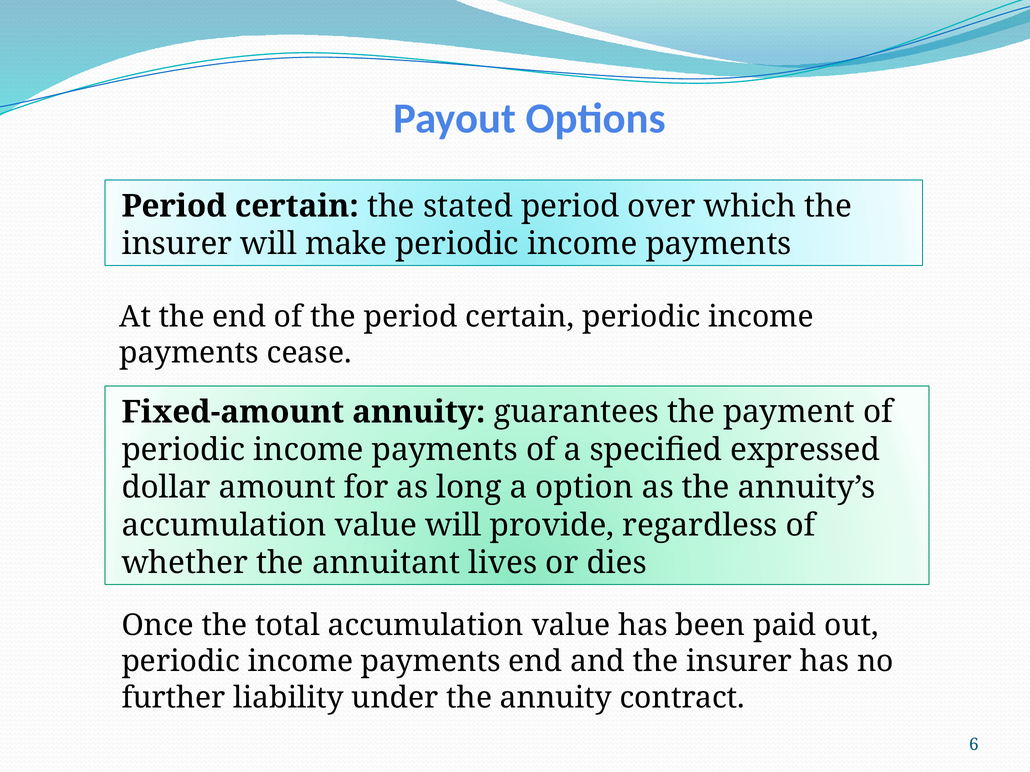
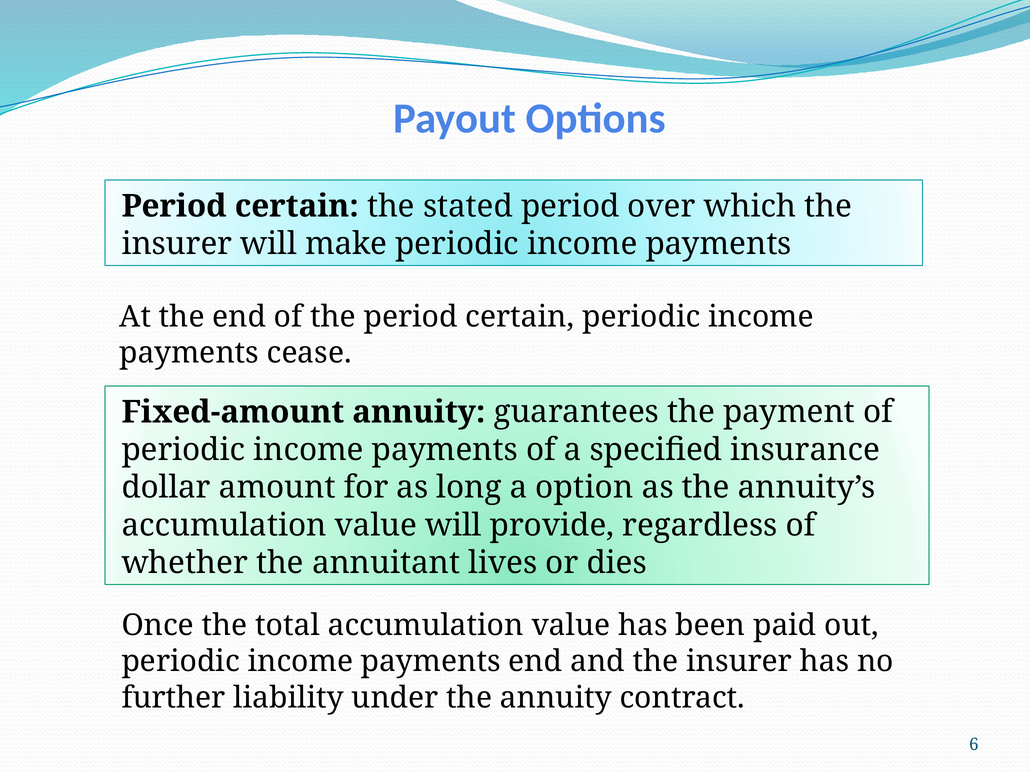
expressed: expressed -> insurance
